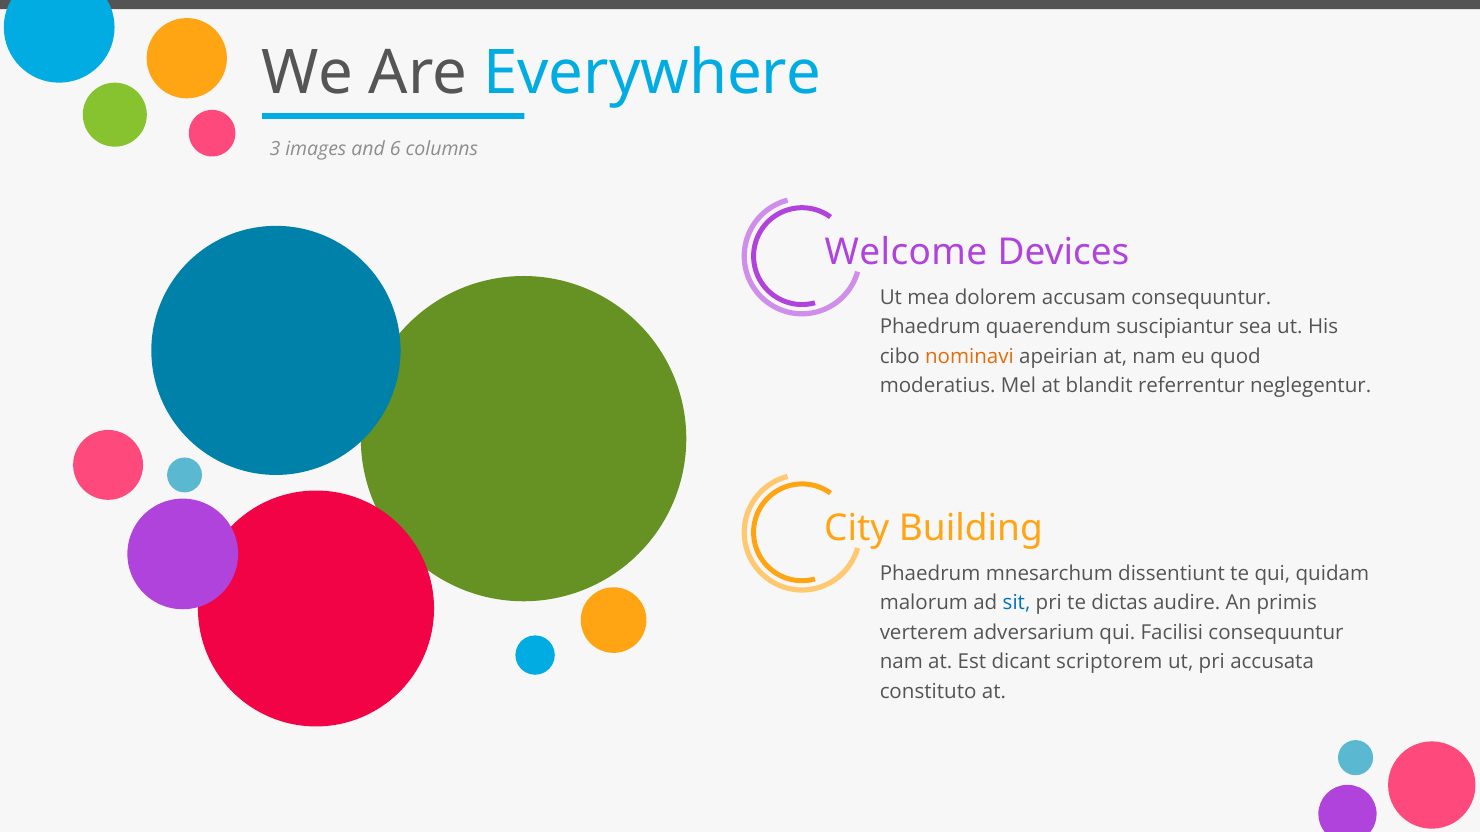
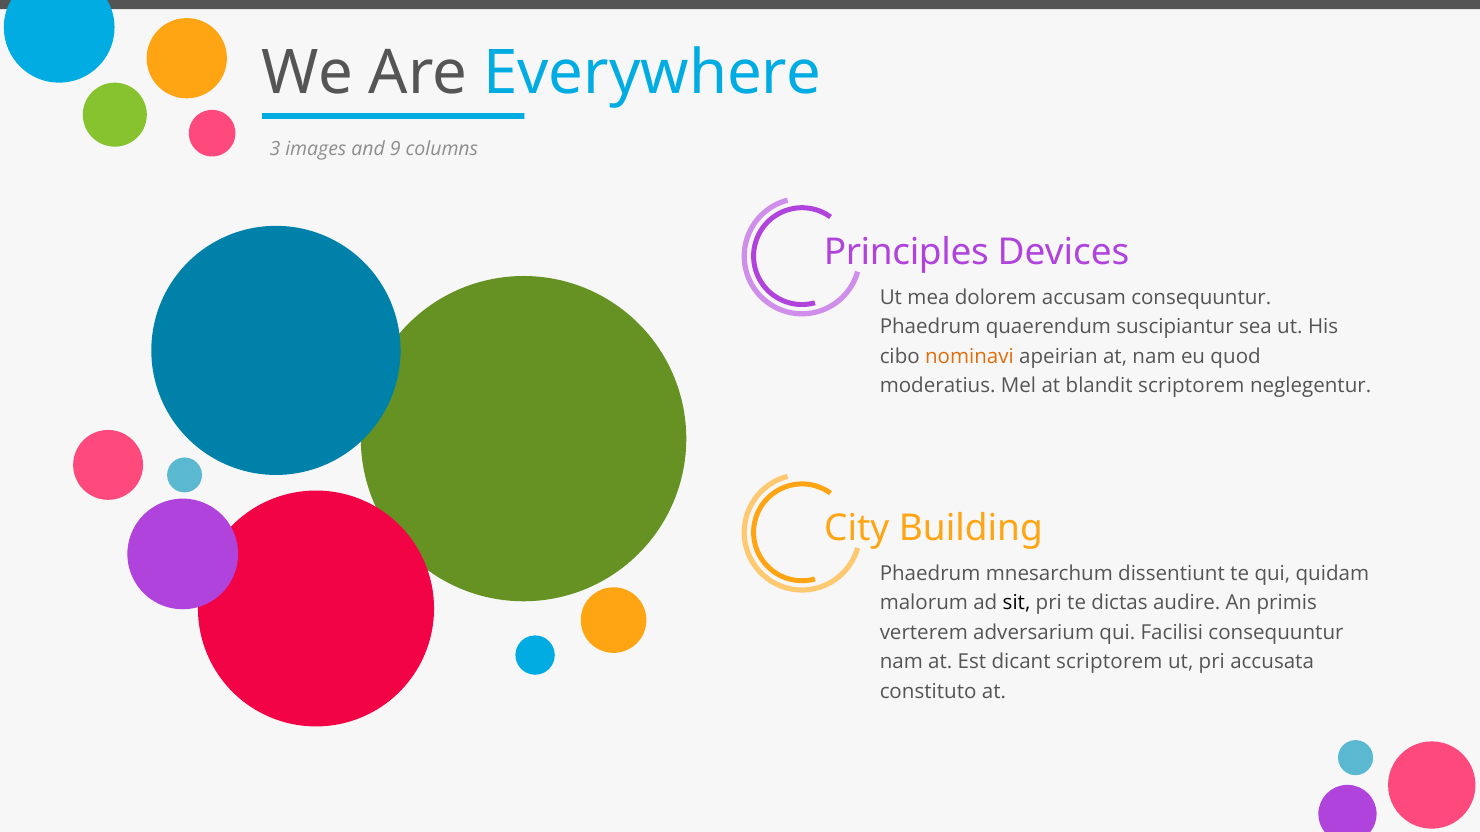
6: 6 -> 9
Welcome: Welcome -> Principles
blandit referrentur: referrentur -> scriptorem
sit colour: blue -> black
